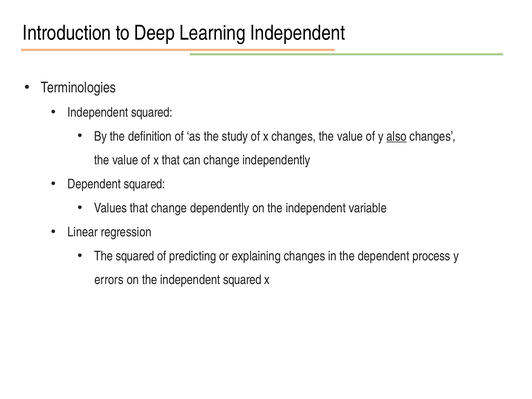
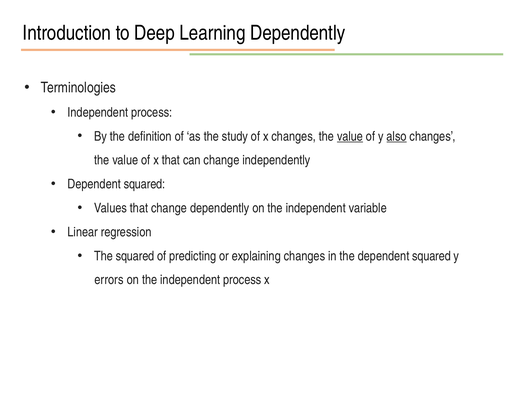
Learning Independent: Independent -> Dependently
squared at (152, 112): squared -> process
value at (350, 136) underline: none -> present
the dependent process: process -> squared
the independent squared: squared -> process
